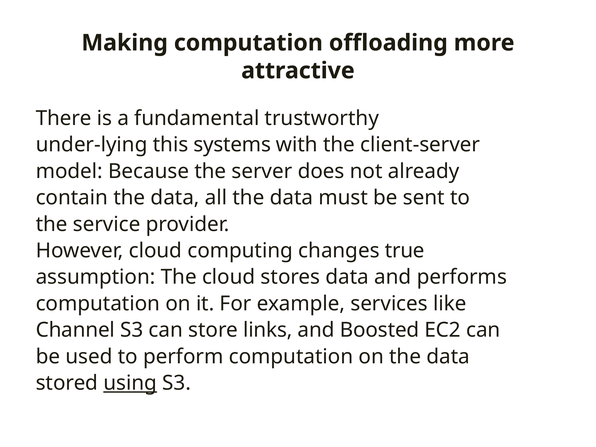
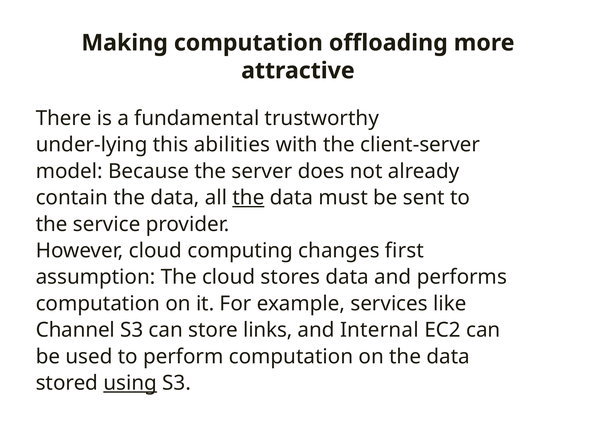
systems: systems -> abilities
the at (248, 198) underline: none -> present
true: true -> first
Boosted: Boosted -> Internal
